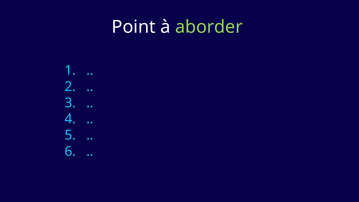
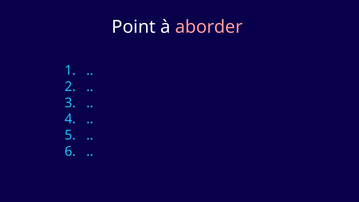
aborder colour: light green -> pink
